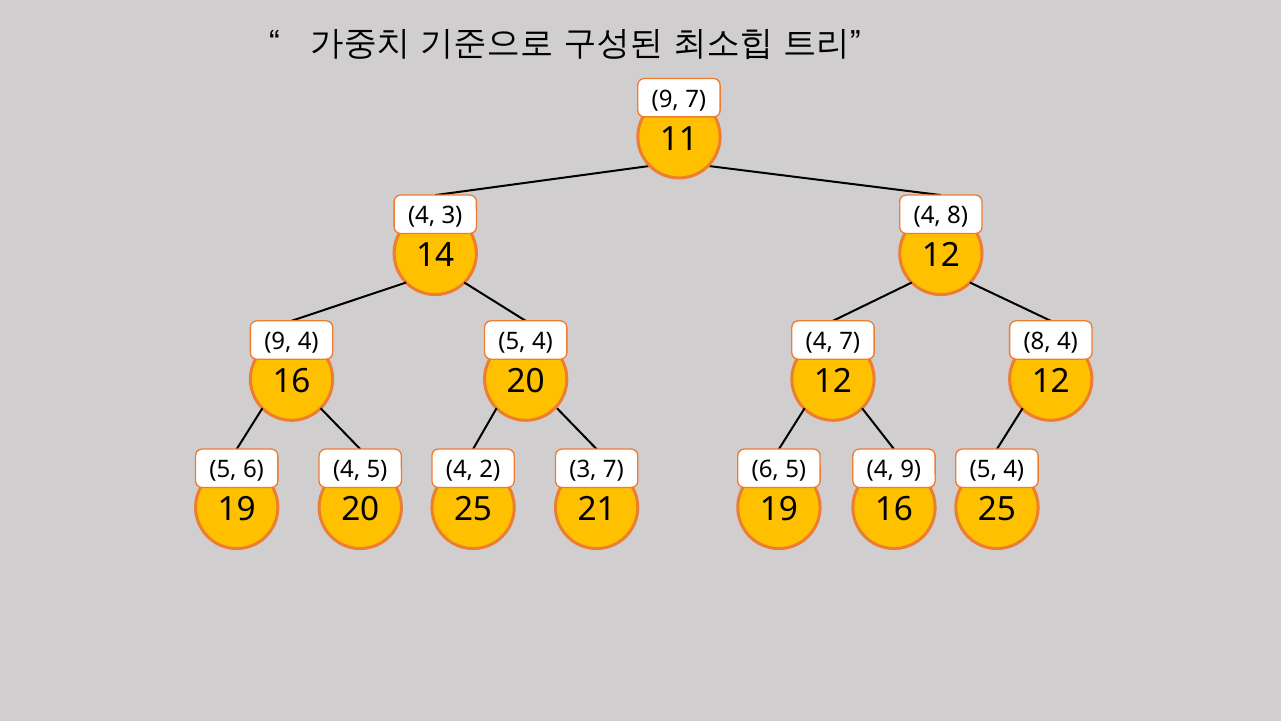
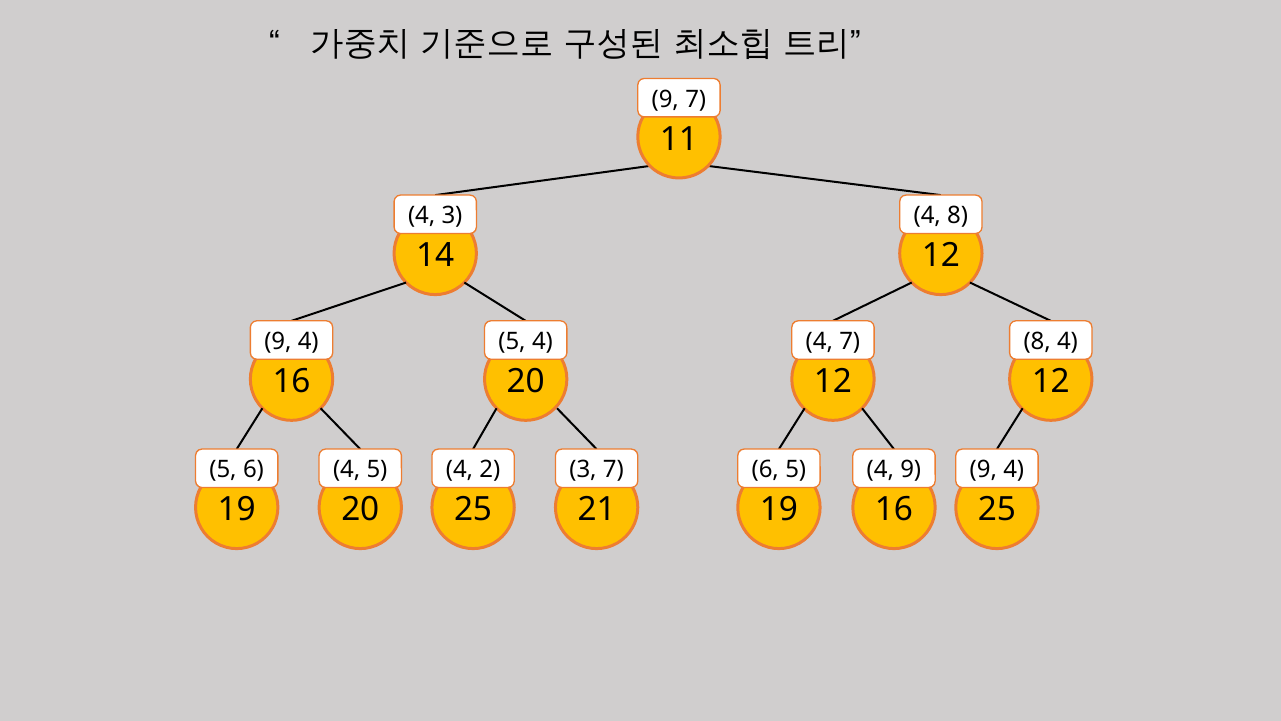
5 at (983, 470): 5 -> 9
